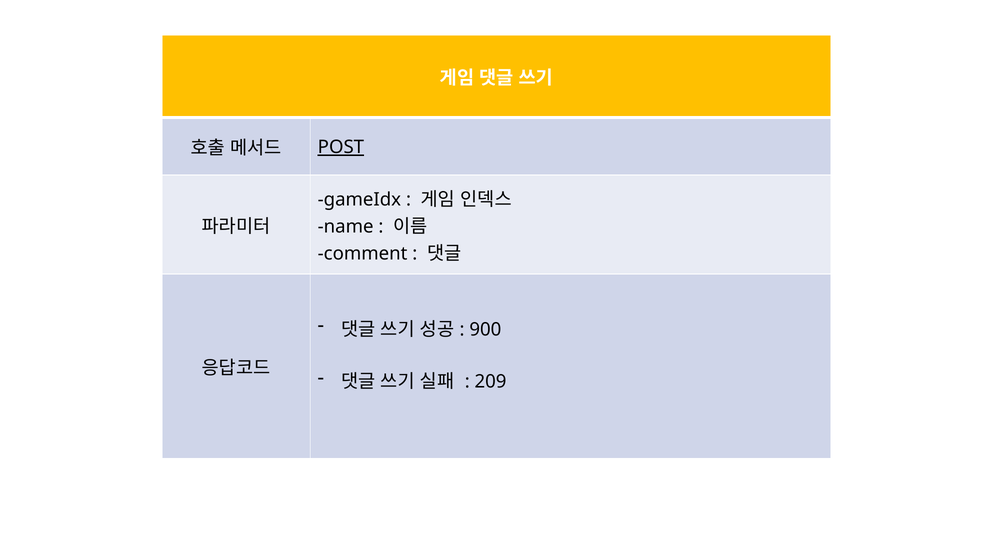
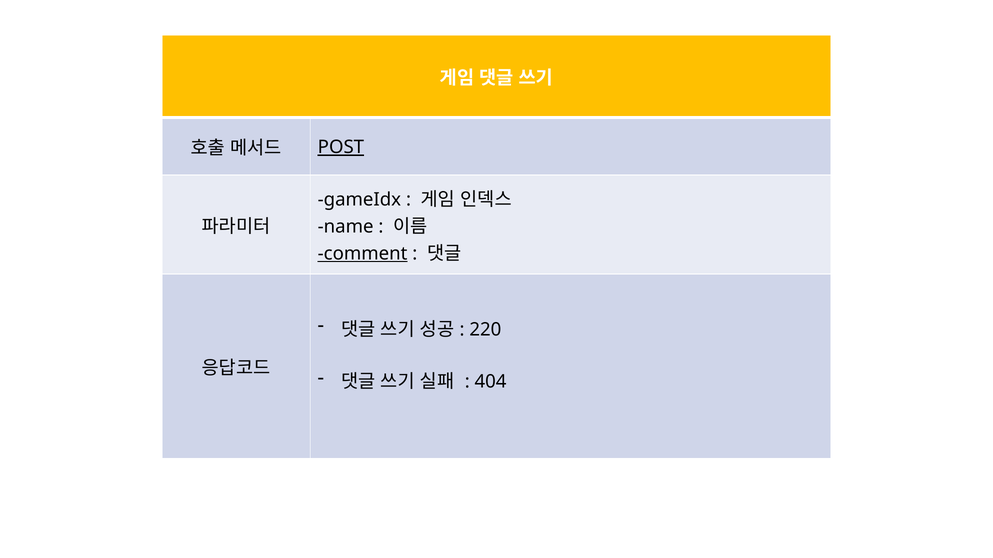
comment underline: none -> present
900: 900 -> 220
209: 209 -> 404
